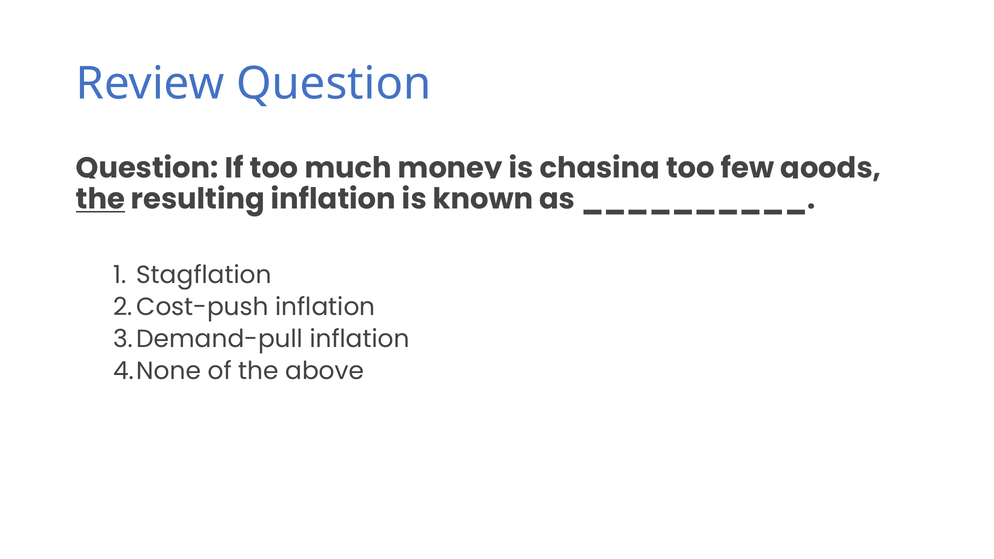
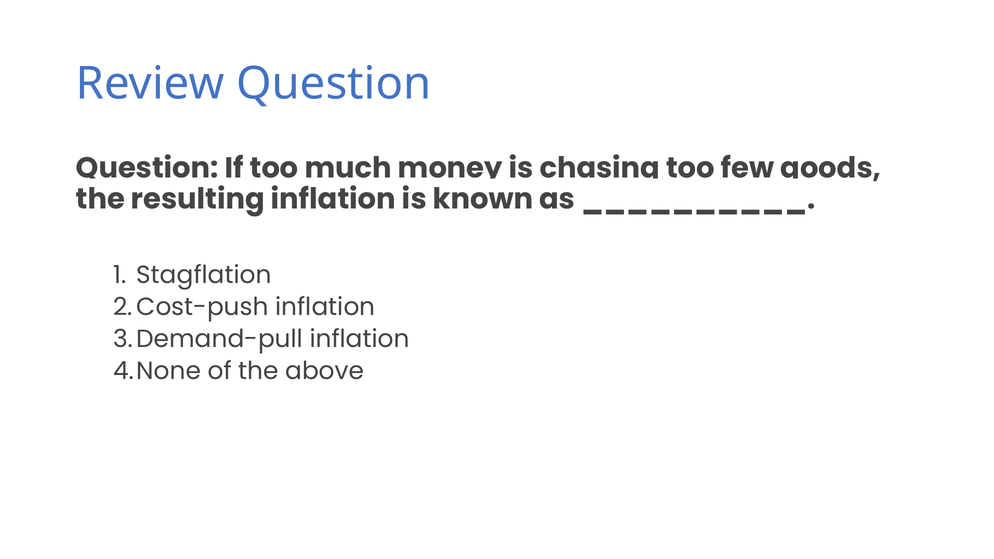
the at (100, 199) underline: present -> none
